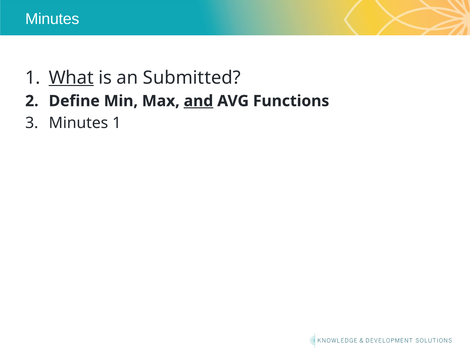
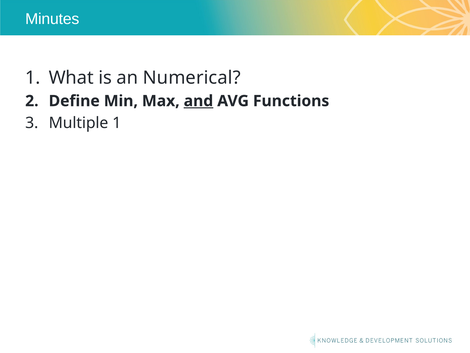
What underline: present -> none
Submitted: Submitted -> Numerical
Minutes at (78, 123): Minutes -> Multiple
